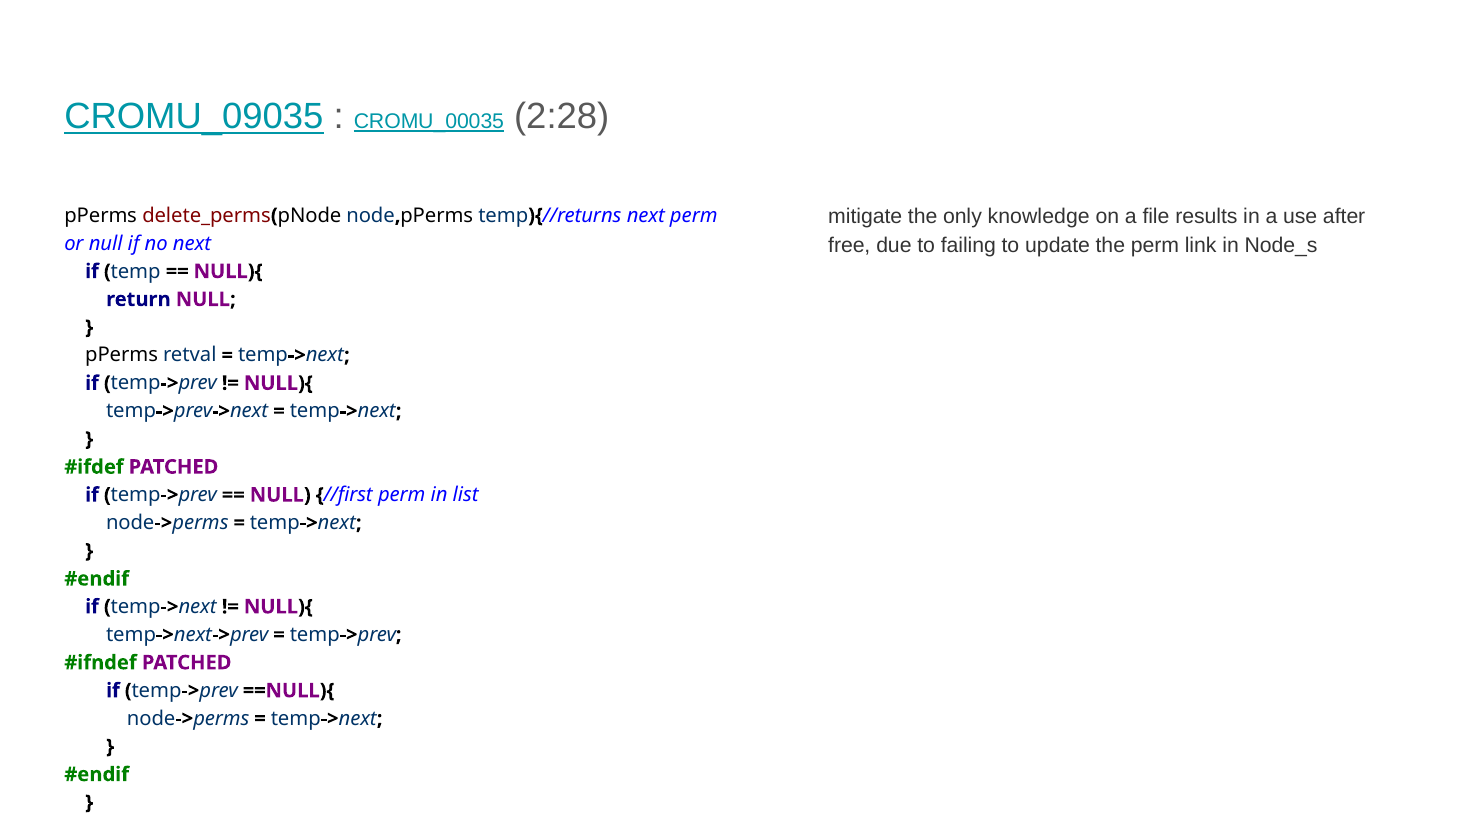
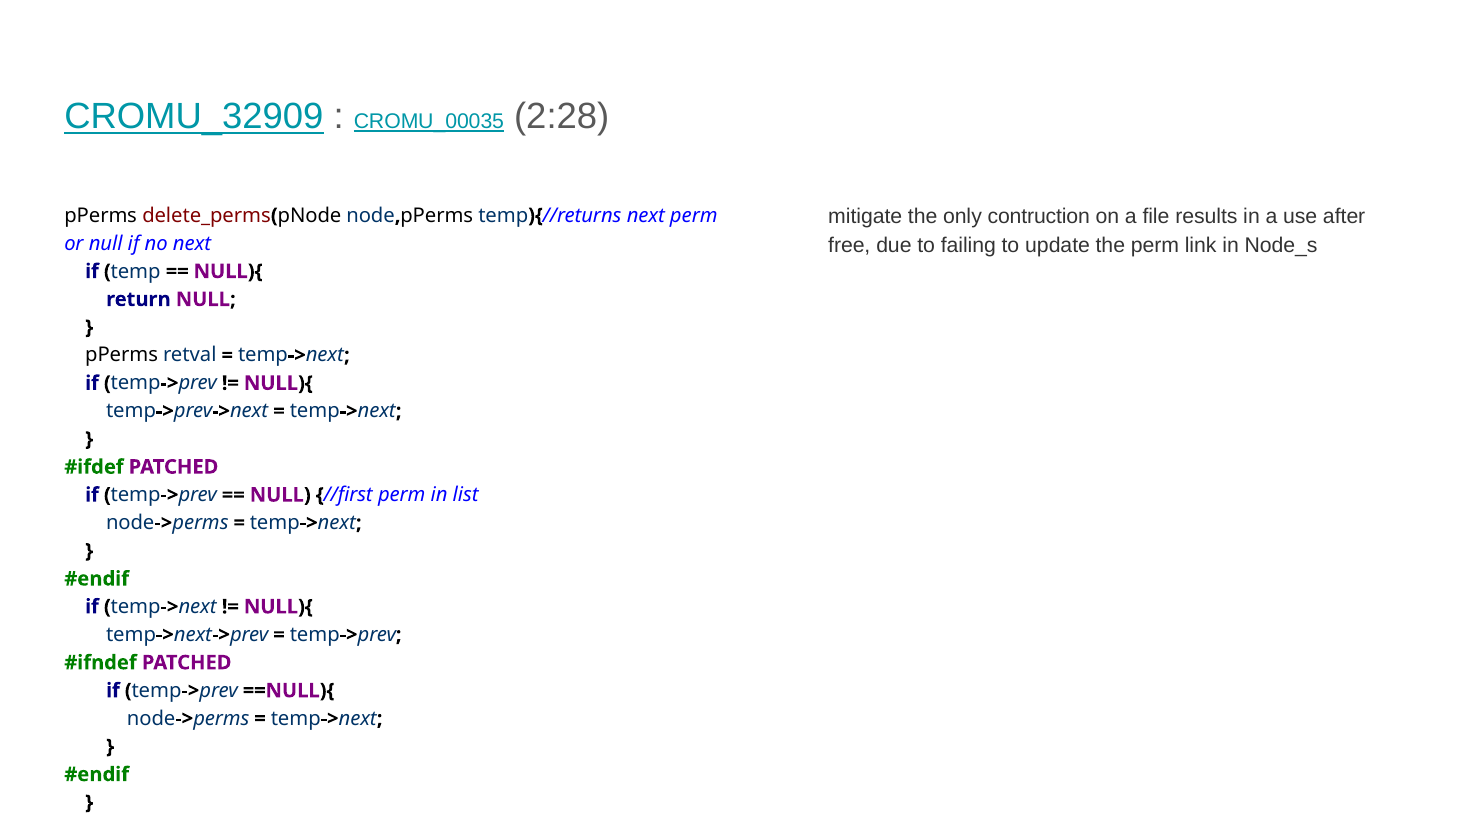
CROMU_09035: CROMU_09035 -> CROMU_32909
knowledge: knowledge -> contruction
